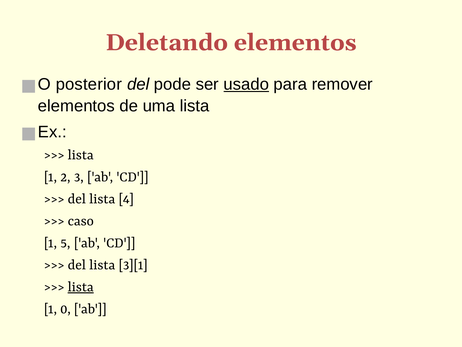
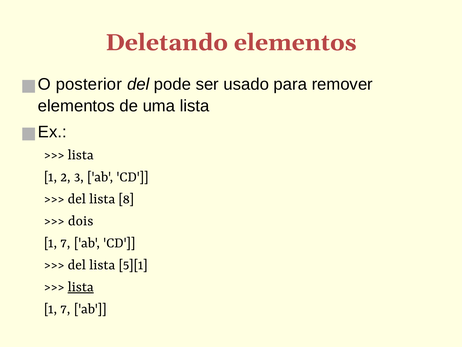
usado underline: present -> none
4: 4 -> 8
caso: caso -> dois
5 at (65, 242): 5 -> 7
3][1: 3][1 -> 5][1
0 at (65, 308): 0 -> 7
